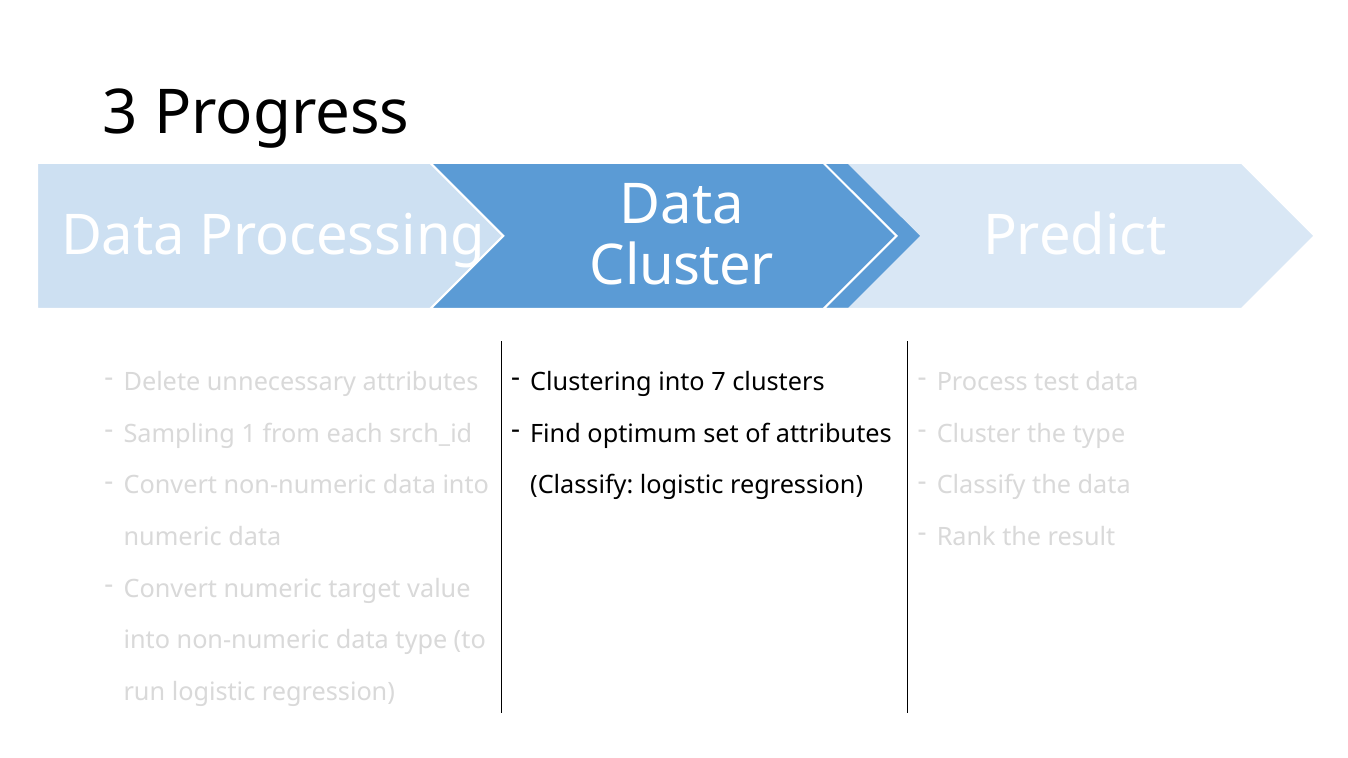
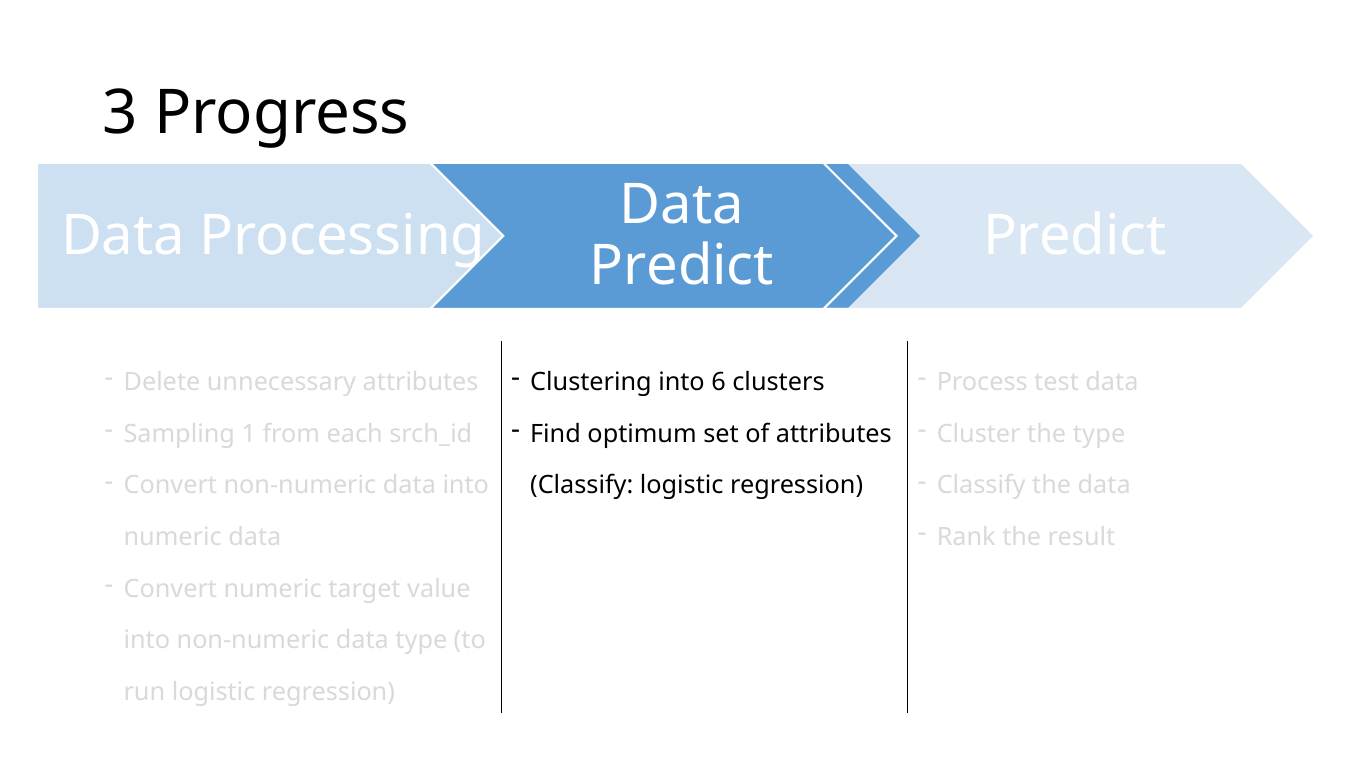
Cluster at (682, 266): Cluster -> Predict
7: 7 -> 6
